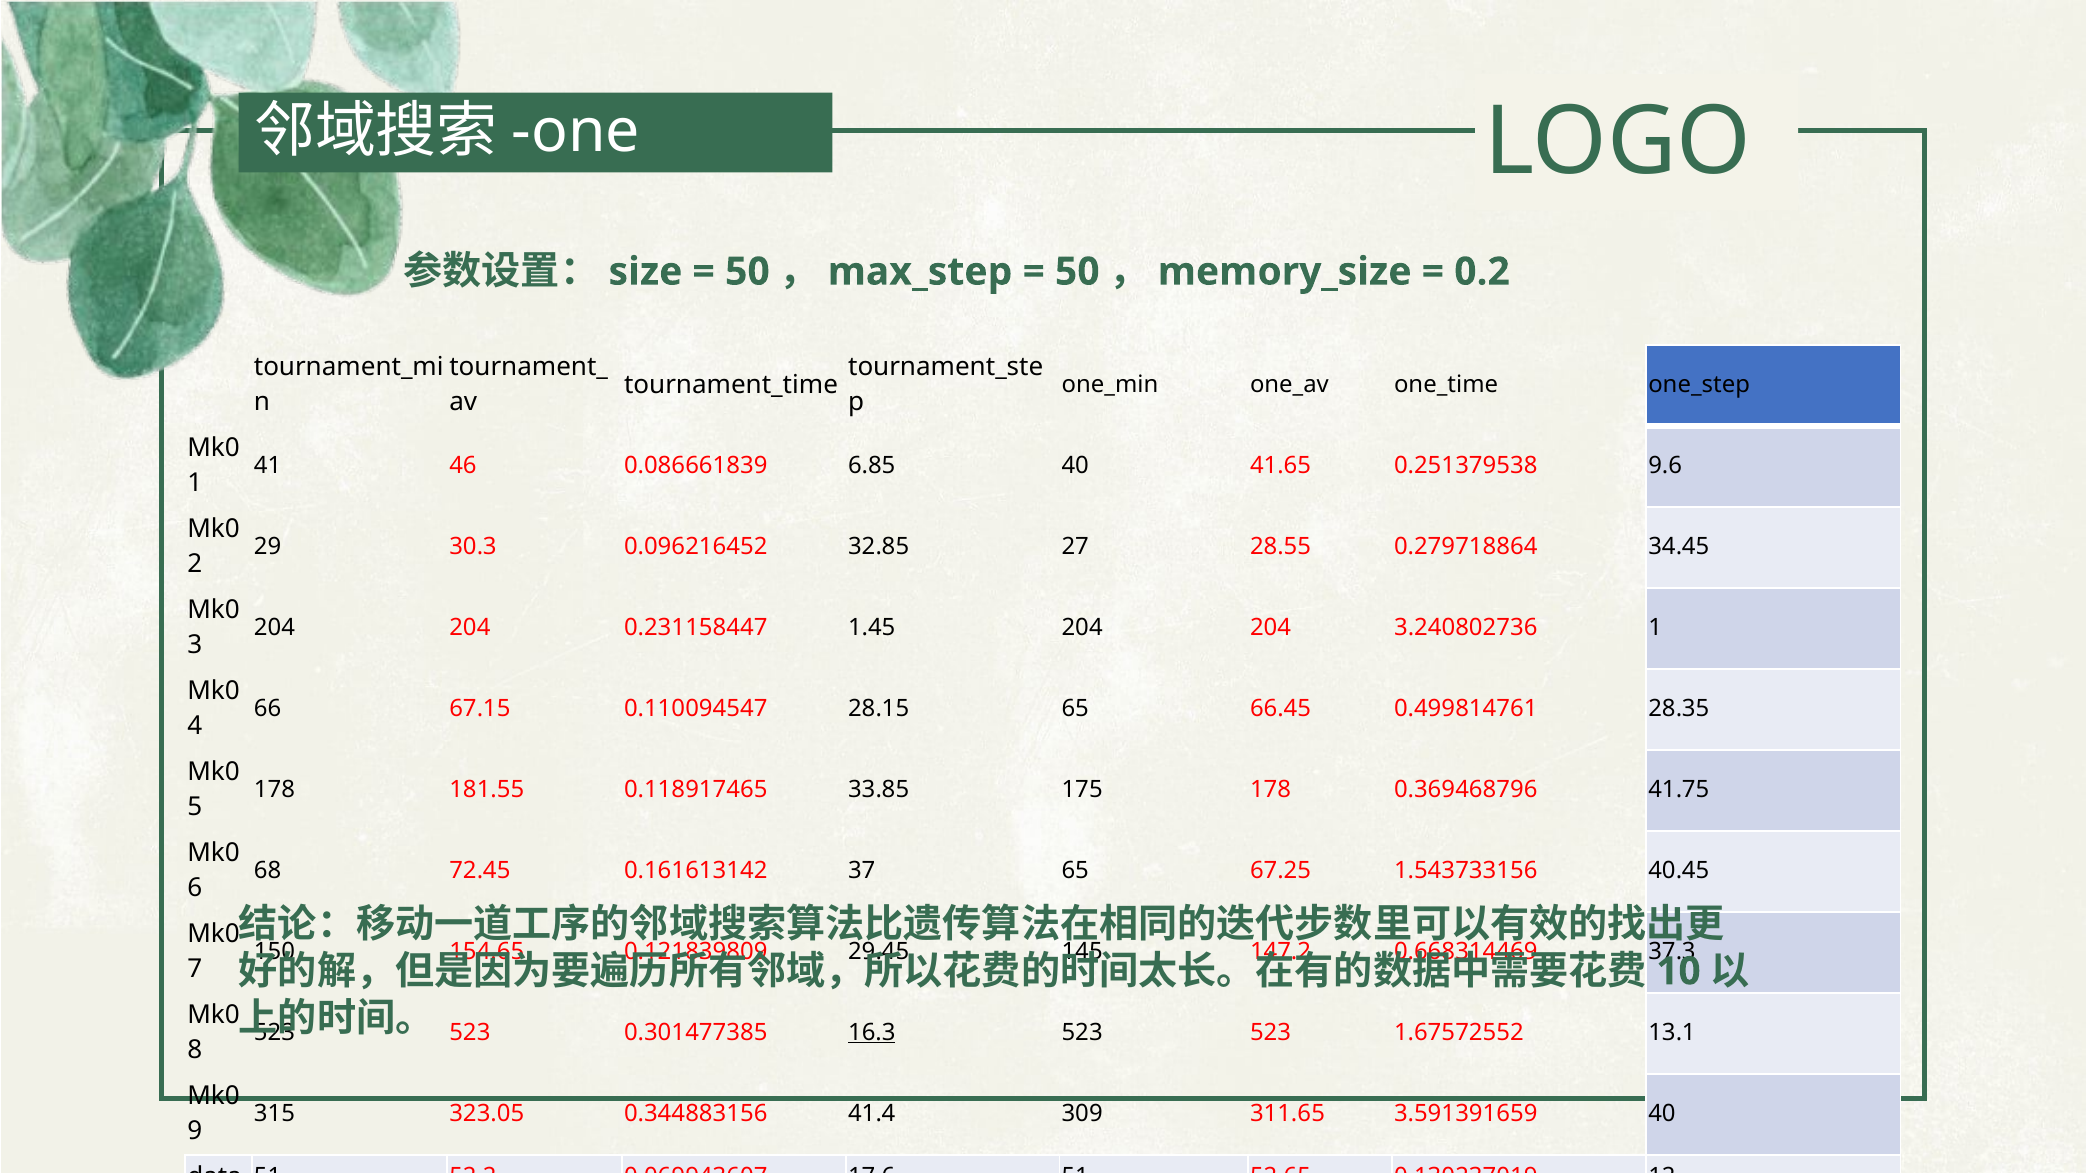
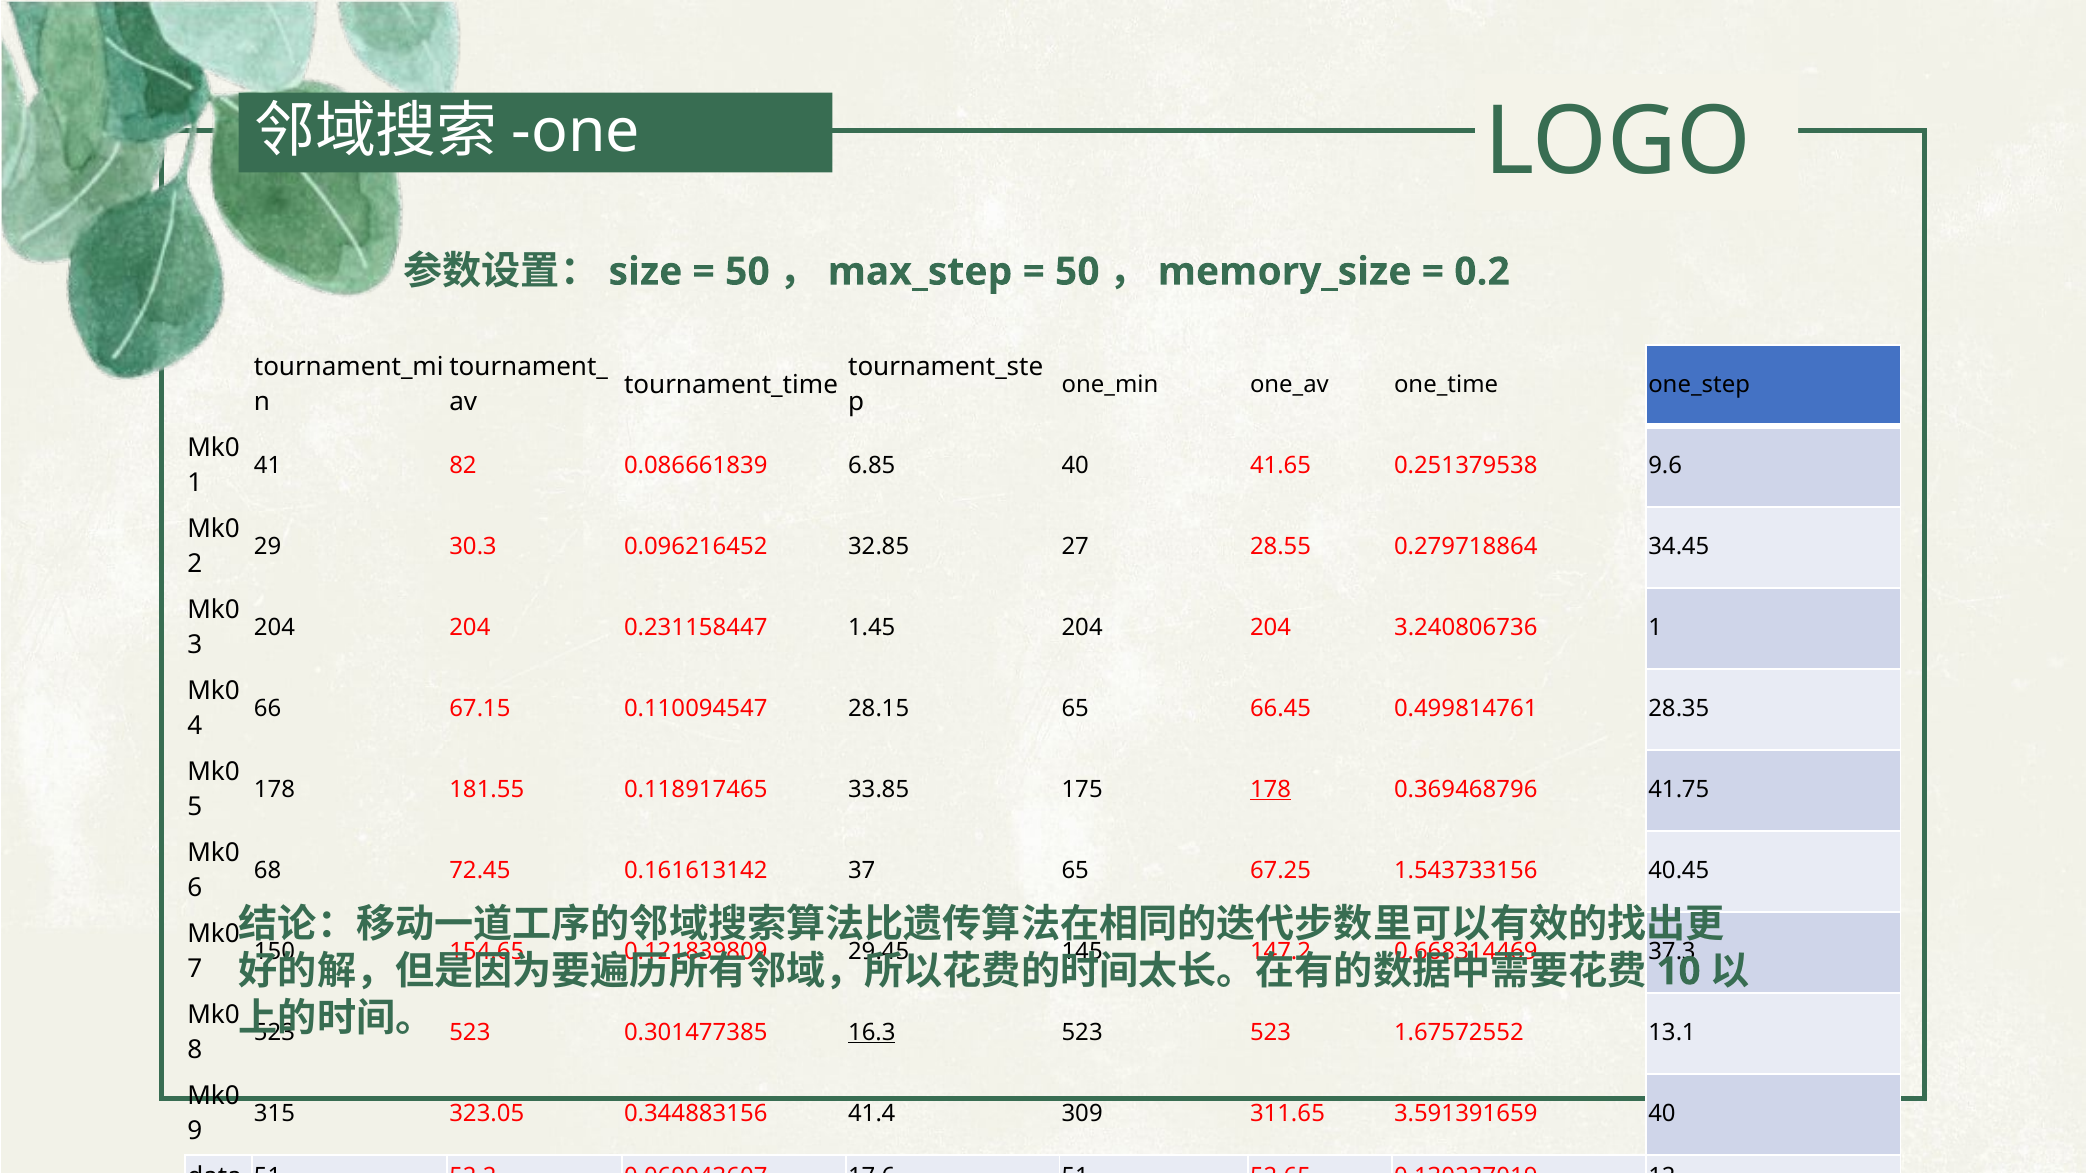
46: 46 -> 82
3.240802736: 3.240802736 -> 3.240806736
178 at (1271, 790) underline: none -> present
